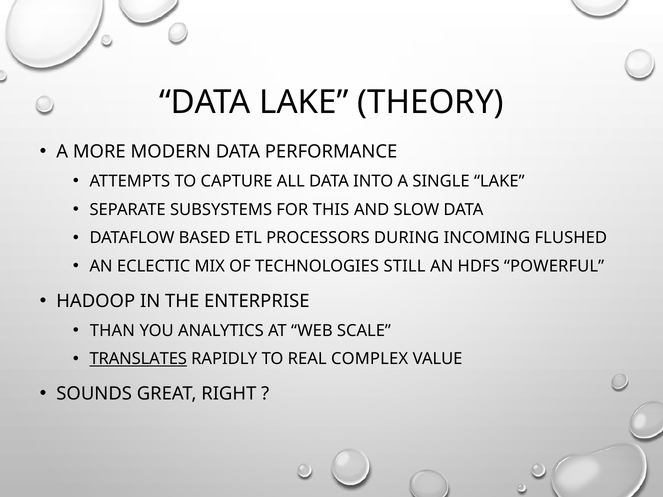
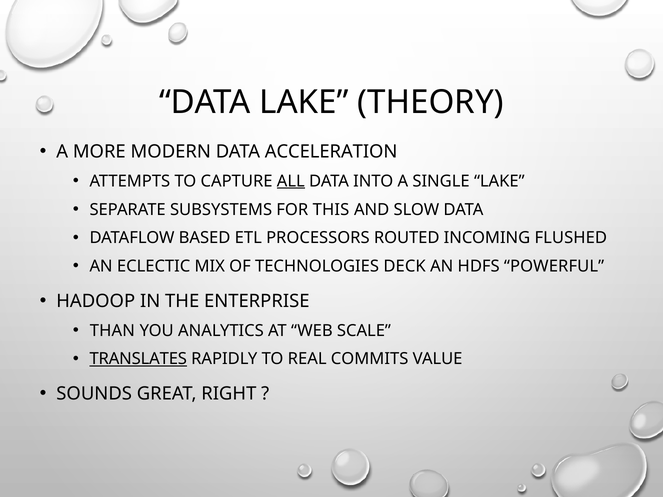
PERFORMANCE: PERFORMANCE -> ACCELERATION
ALL underline: none -> present
DURING: DURING -> ROUTED
STILL: STILL -> DECK
COMPLEX: COMPLEX -> COMMITS
